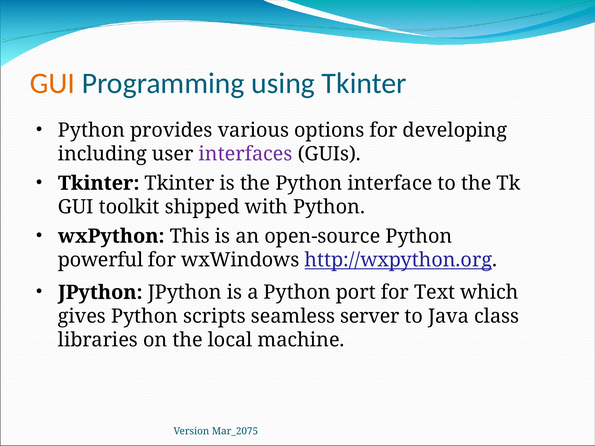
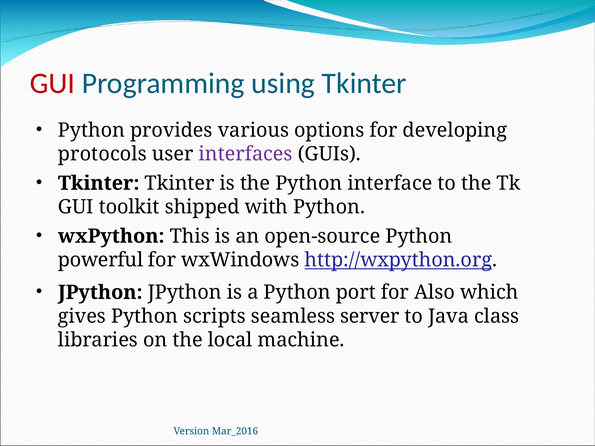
GUI at (52, 83) colour: orange -> red
including: including -> protocols
Text: Text -> Also
Mar_2075: Mar_2075 -> Mar_2016
